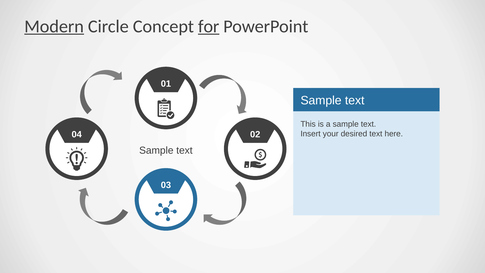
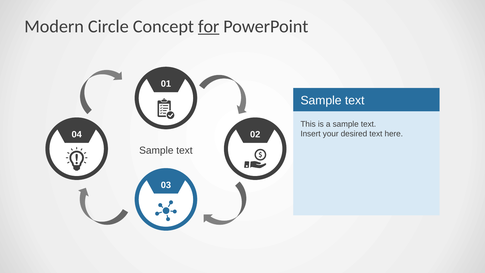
Modern underline: present -> none
